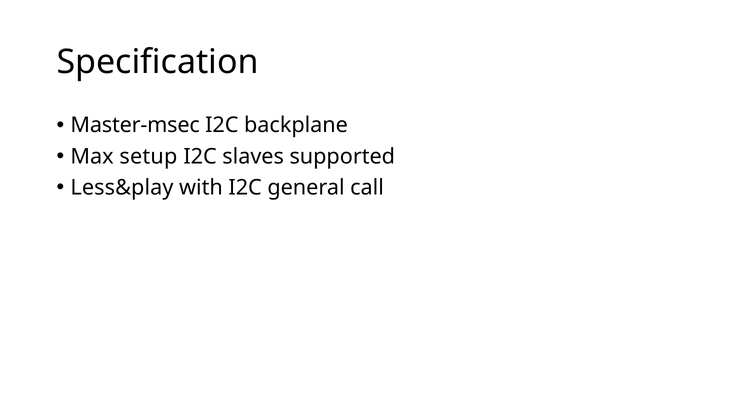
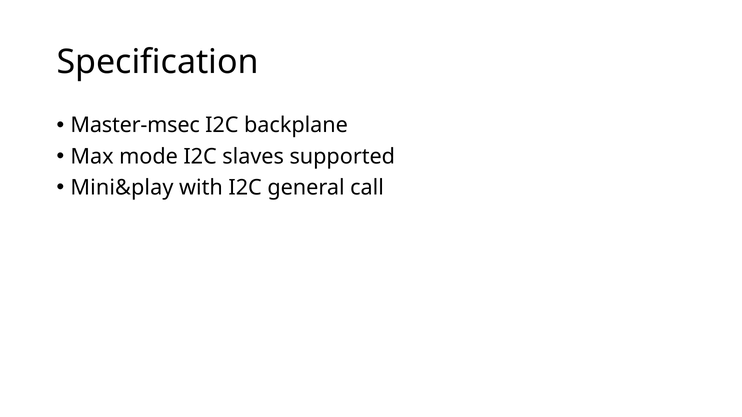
setup: setup -> mode
Less&play: Less&play -> Mini&play
